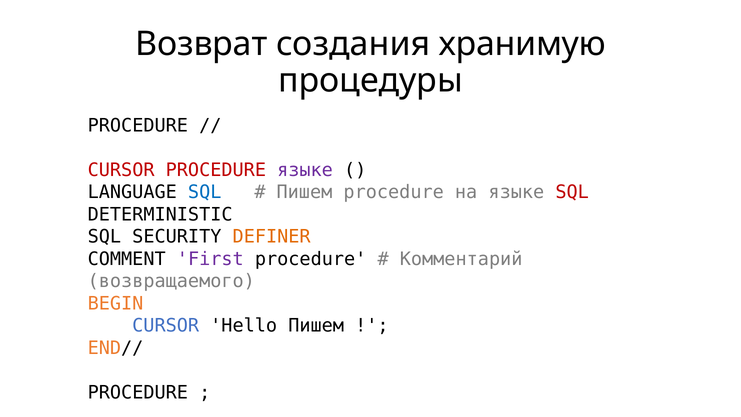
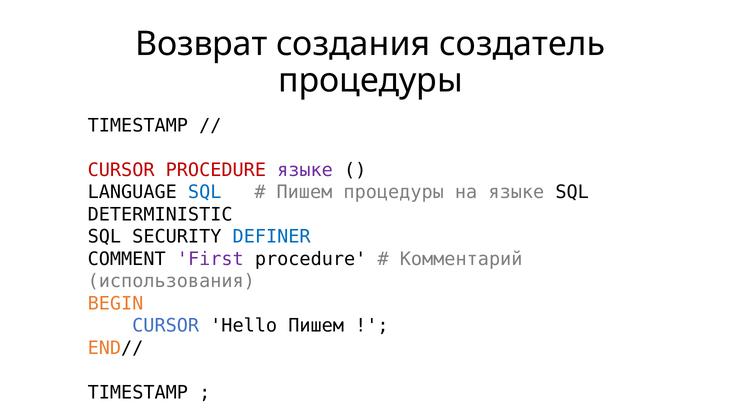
хранимую: хранимую -> создатель
PROCEDURE at (138, 126): PROCEDURE -> TIMESTAMP
Пишем procedure: procedure -> процедуры
SQL at (572, 192) colour: red -> black
DEFINER colour: orange -> blue
возвращаемого: возвращаемого -> использования
PROCEDURE at (138, 392): PROCEDURE -> TIMESTAMP
